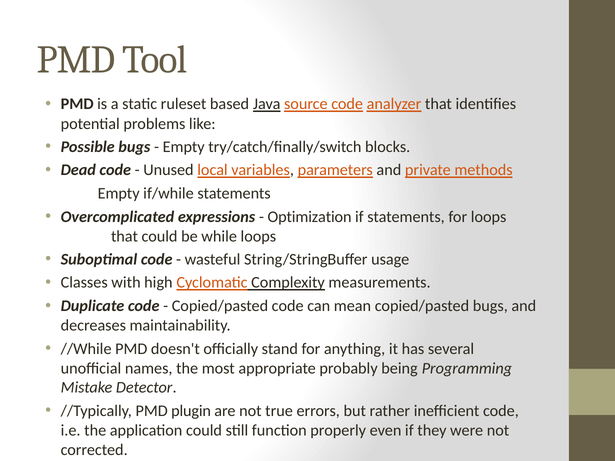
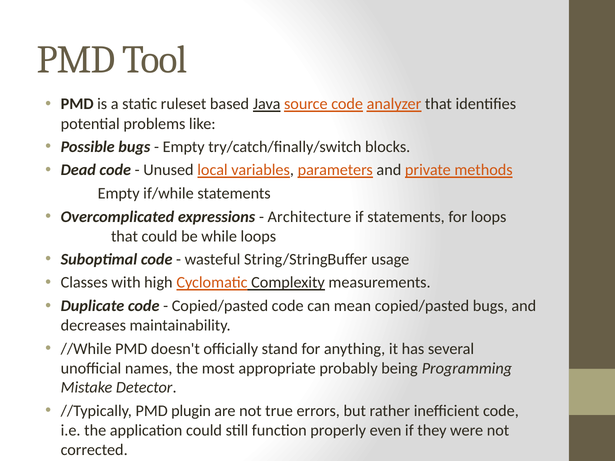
Optimization: Optimization -> Architecture
